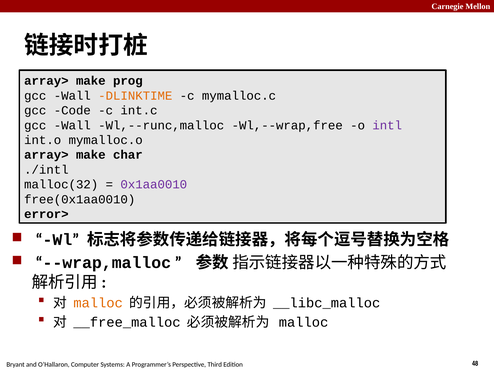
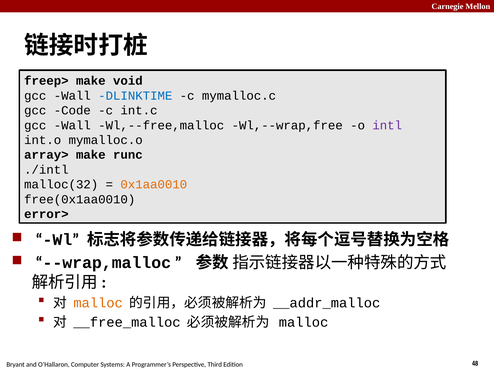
array> at (46, 81): array> -> freep>
prog: prog -> void
DLINKTIME colour: orange -> blue
Wl,--runc,malloc: Wl,--runc,malloc -> Wl,--free,malloc
char: char -> runc
0x1aa0010 colour: purple -> orange
__libc_malloc: __libc_malloc -> __addr_malloc
